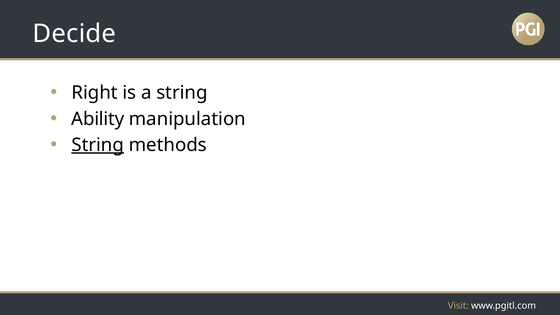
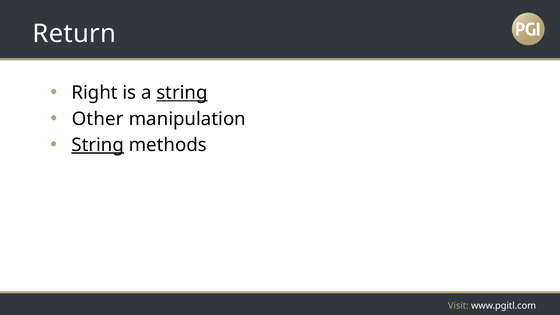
Decide: Decide -> Return
string at (182, 93) underline: none -> present
Ability: Ability -> Other
